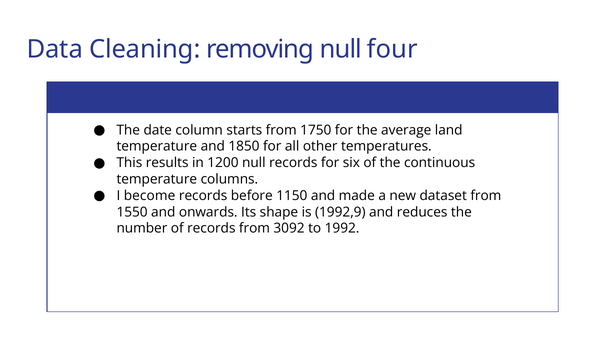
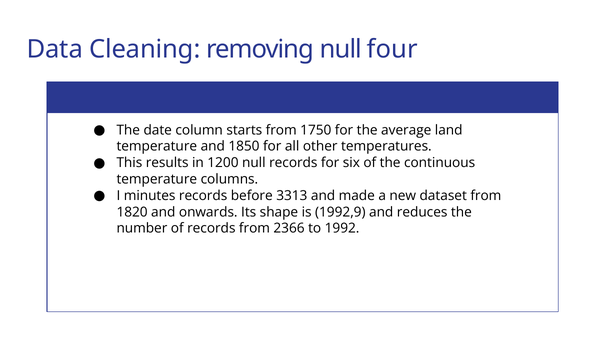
become: become -> minutes
1150: 1150 -> 3313
1550: 1550 -> 1820
3092: 3092 -> 2366
